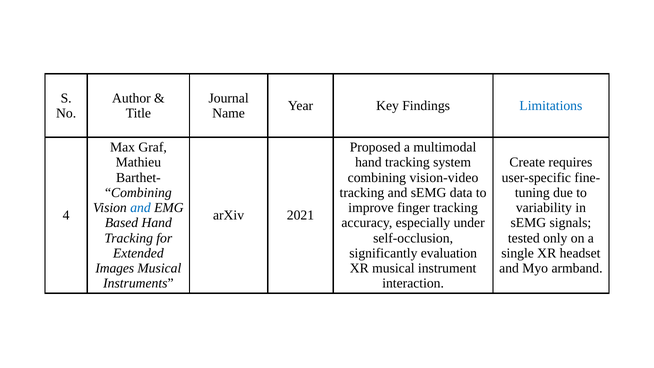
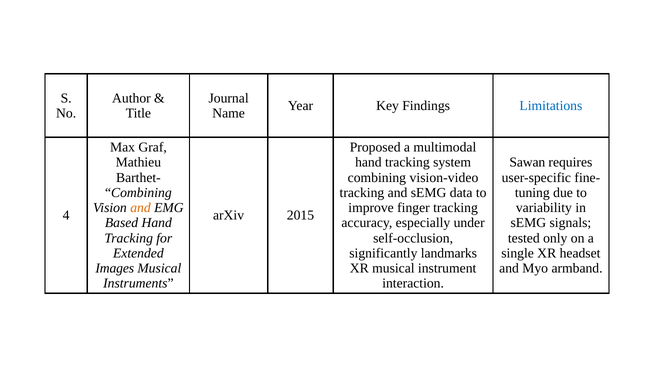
Create: Create -> Sawan
and at (141, 208) colour: blue -> orange
2021: 2021 -> 2015
evaluation: evaluation -> landmarks
